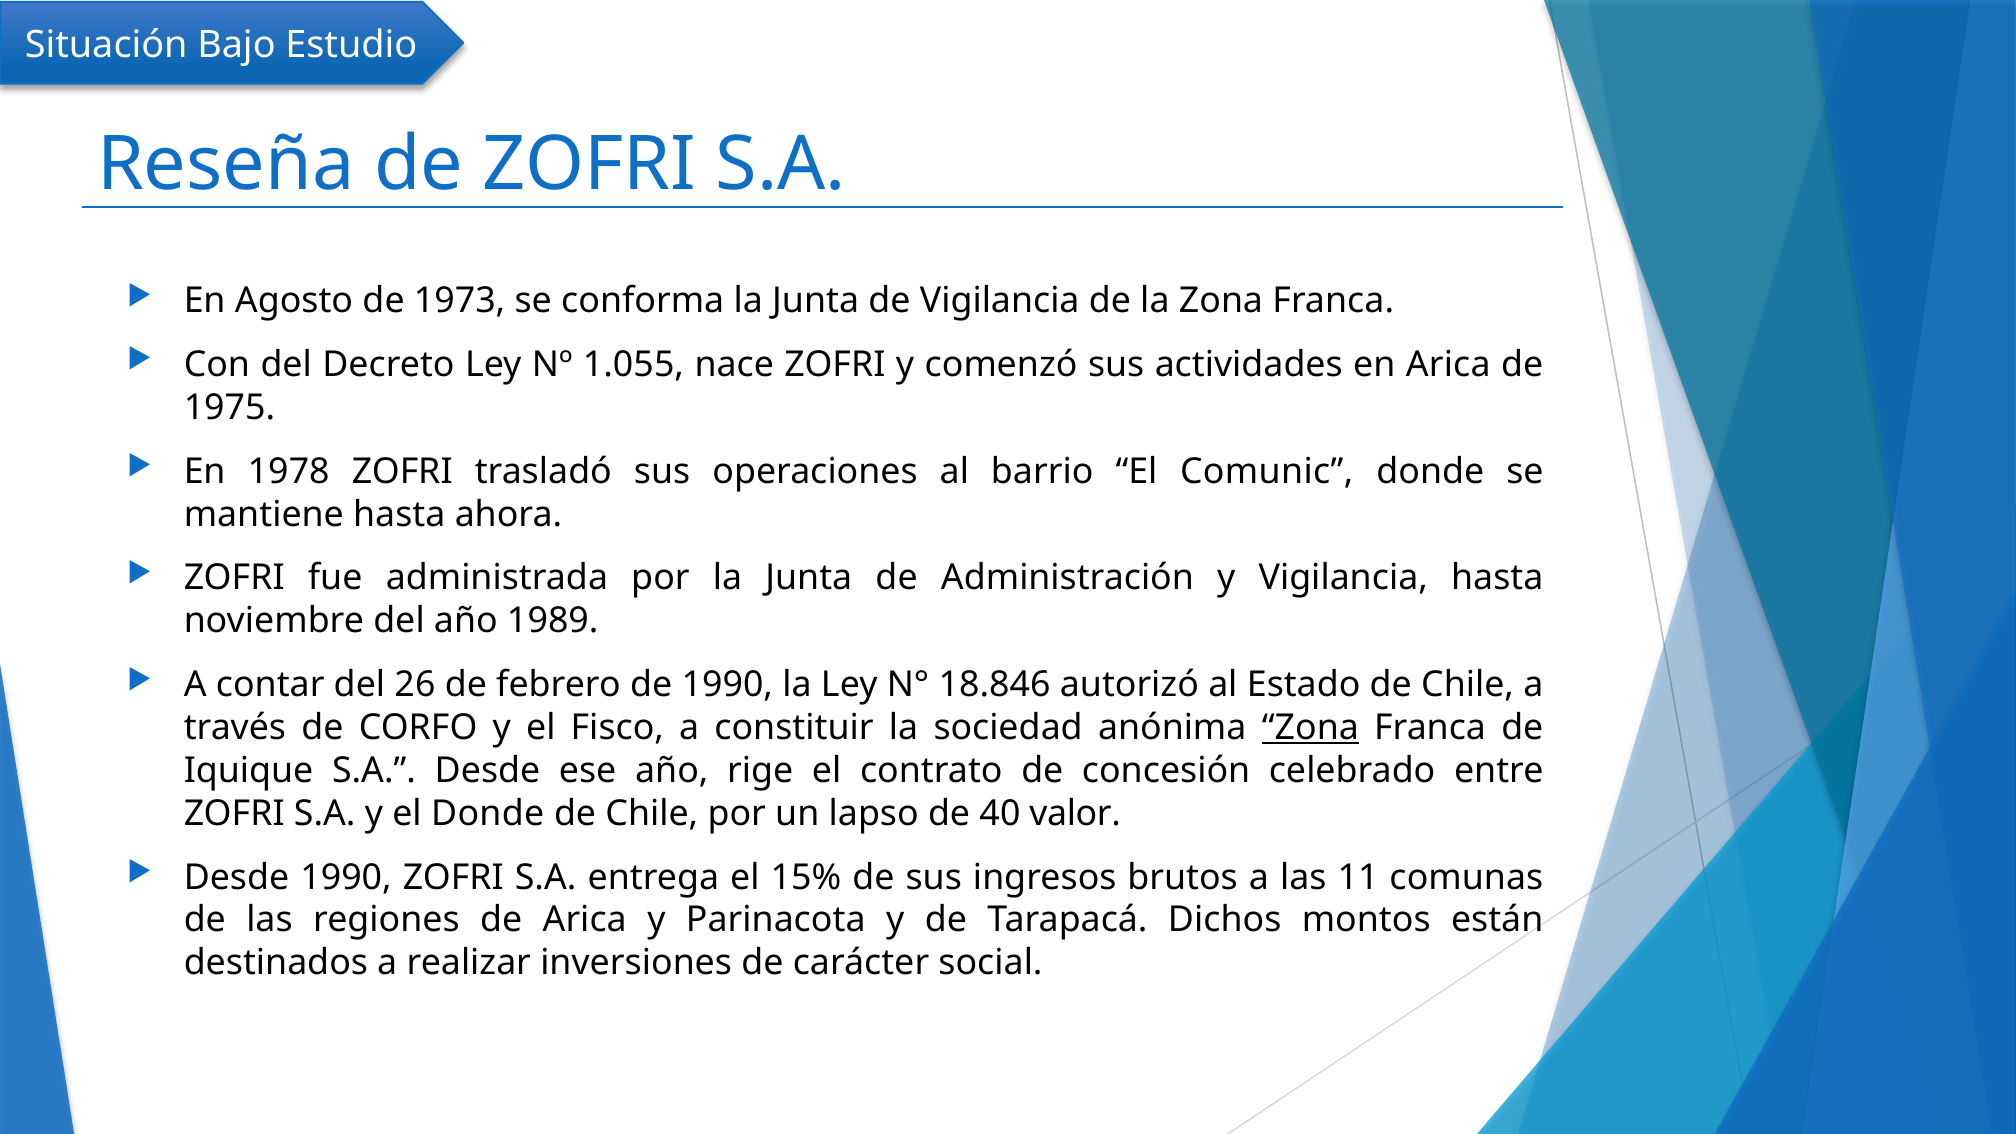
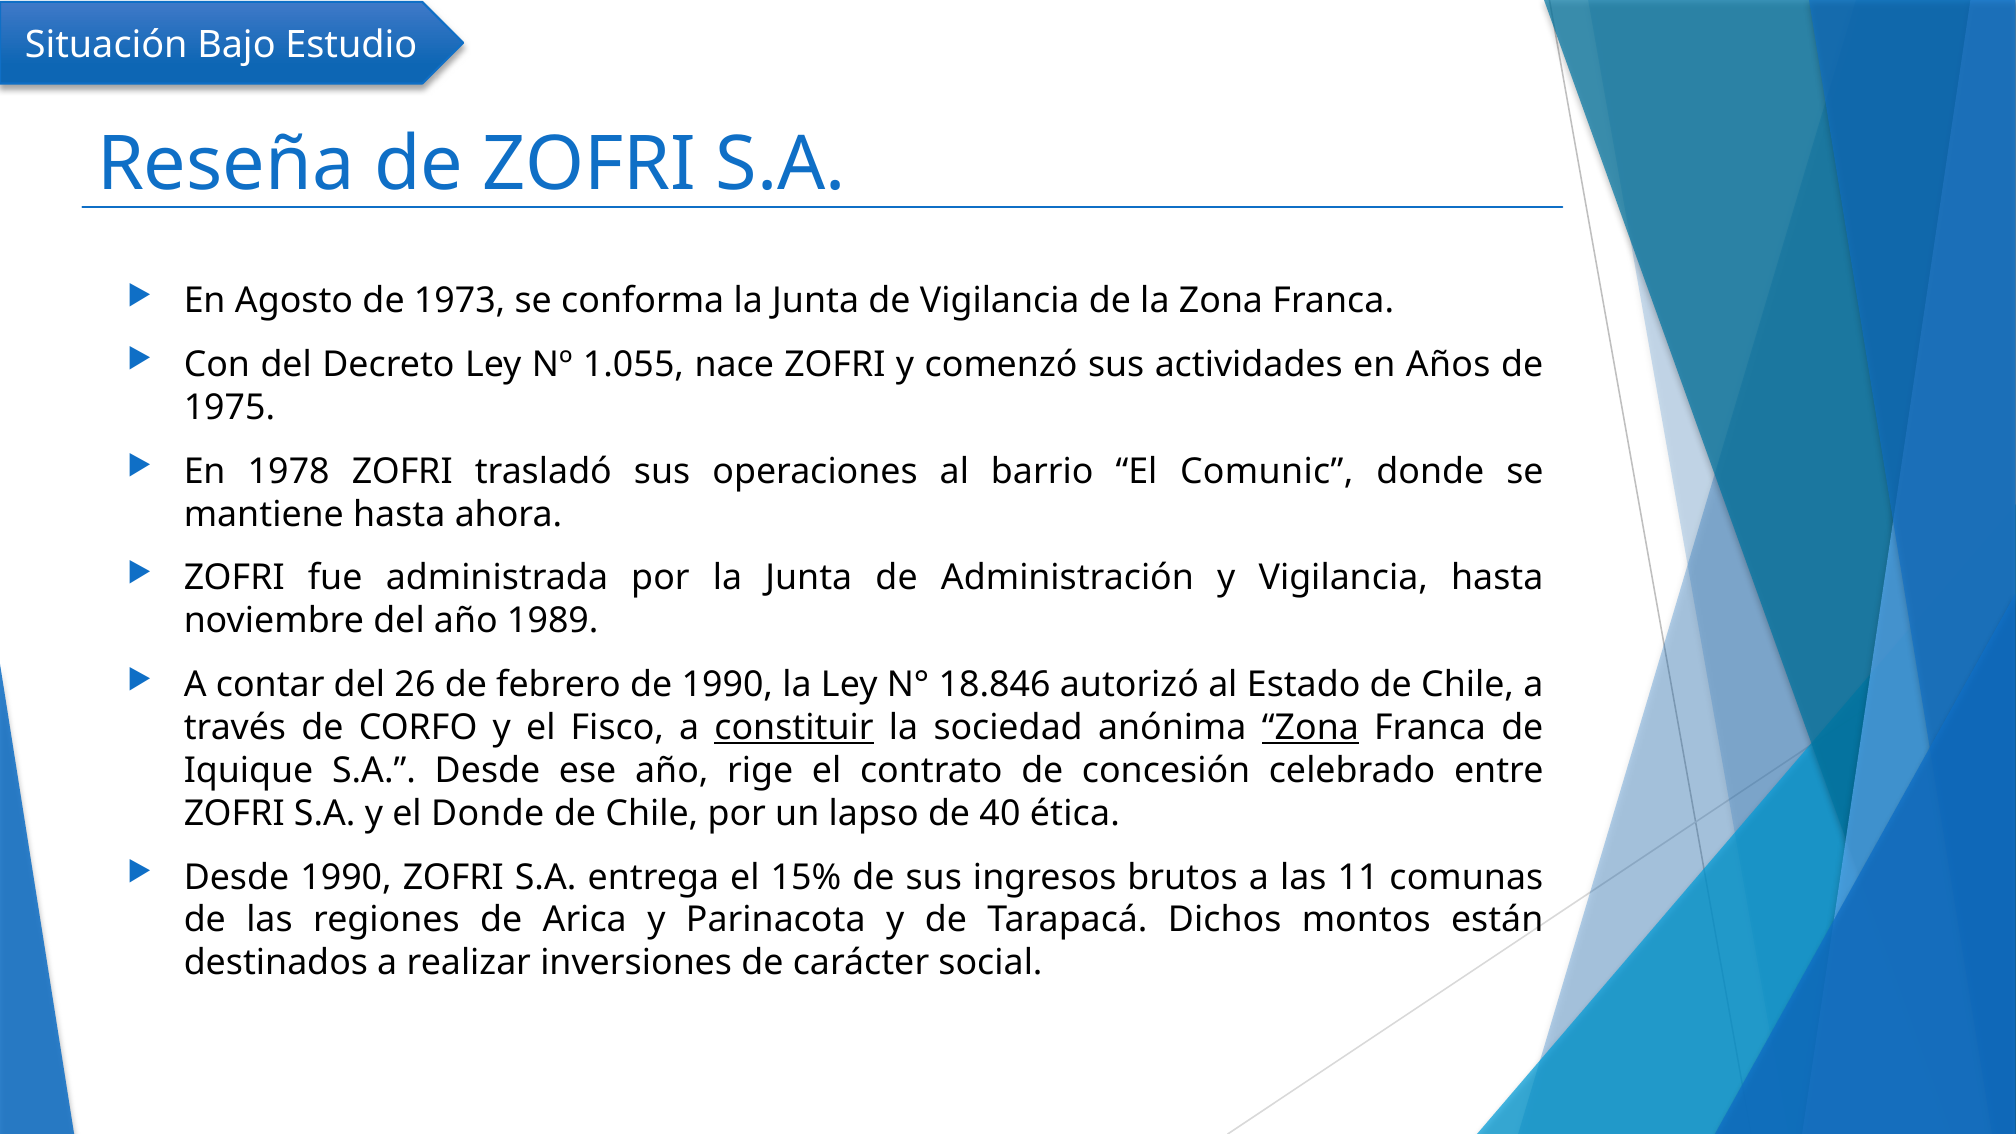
en Arica: Arica -> Años
constituir underline: none -> present
valor: valor -> ética
